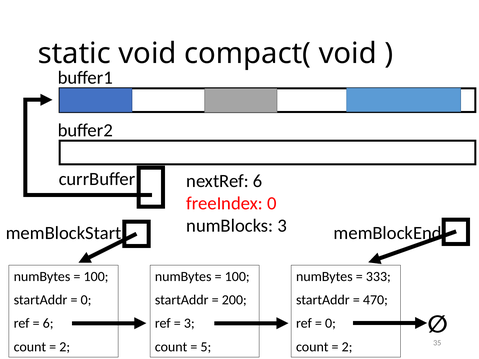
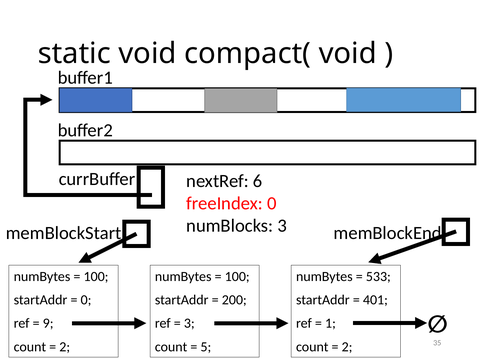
333: 333 -> 533
470: 470 -> 401
6 at (48, 324): 6 -> 9
0 at (330, 324): 0 -> 1
